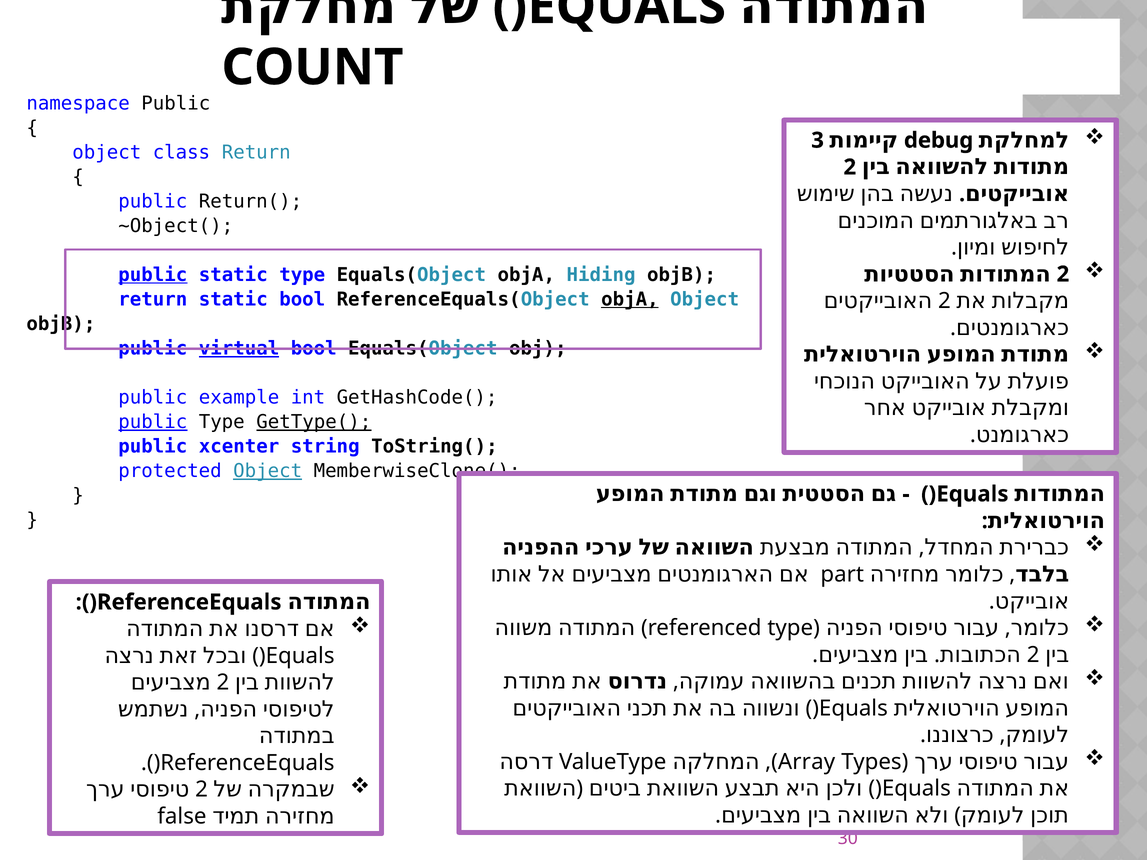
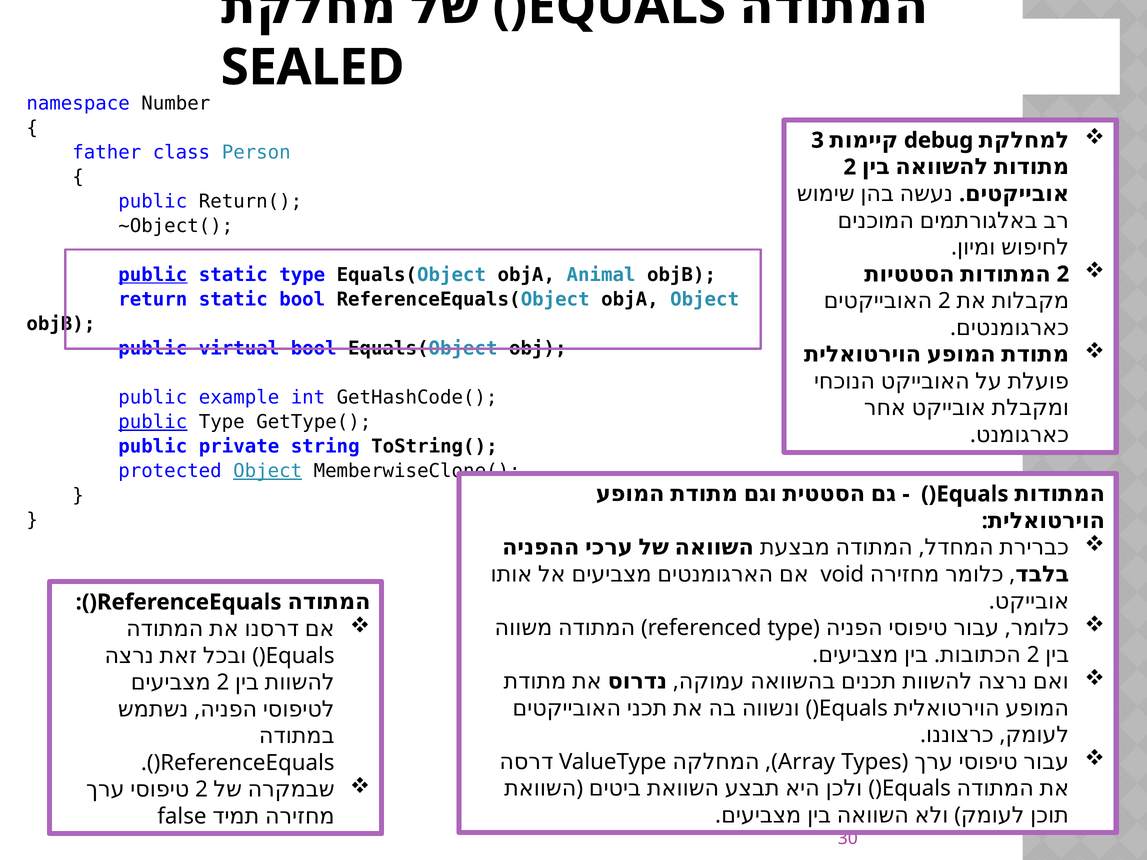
COUNT: COUNT -> SEALED
namespace Public: Public -> Number
object at (107, 152): object -> father
class Return: Return -> Person
Hiding: Hiding -> Animal
objA at (630, 300) underline: present -> none
virtual underline: present -> none
GetType( underline: present -> none
xcenter: xcenter -> private
part: part -> void
